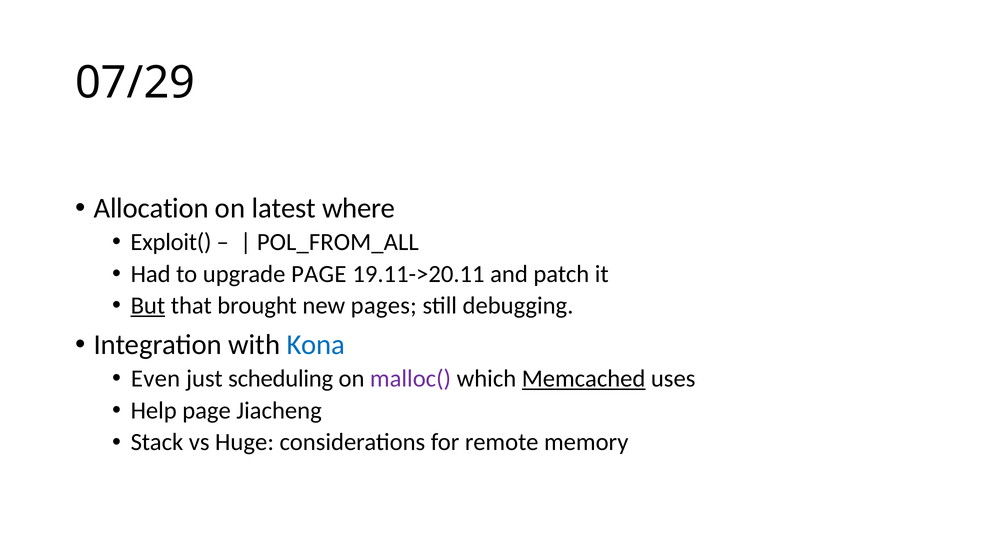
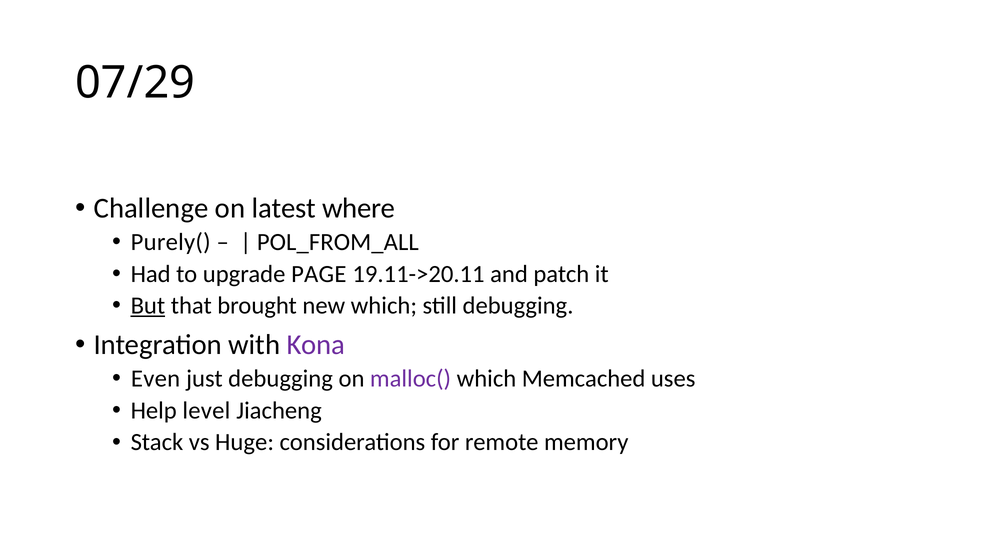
Allocation: Allocation -> Challenge
Exploit(: Exploit( -> Purely(
new pages: pages -> which
Kona colour: blue -> purple
just scheduling: scheduling -> debugging
Memcached underline: present -> none
Help page: page -> level
